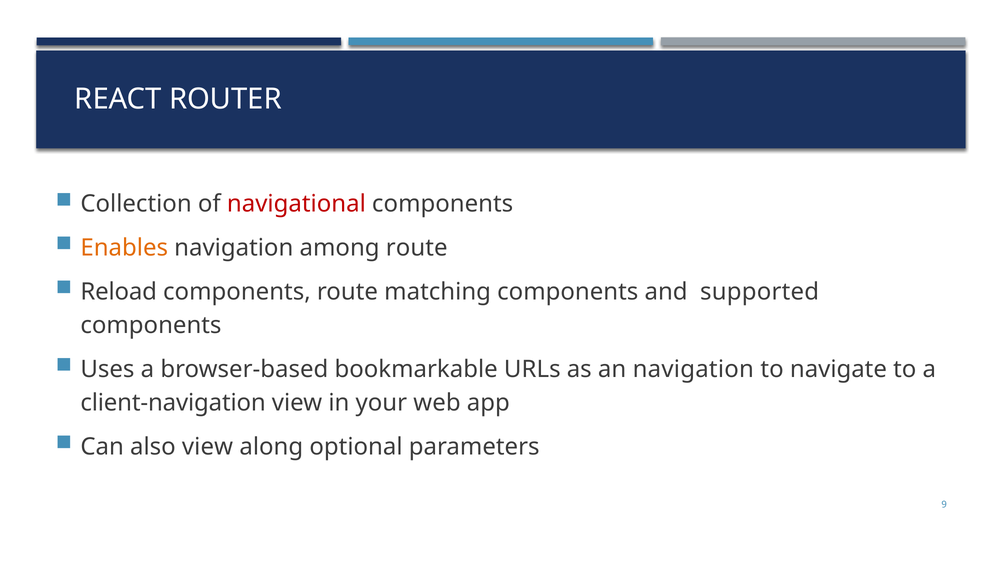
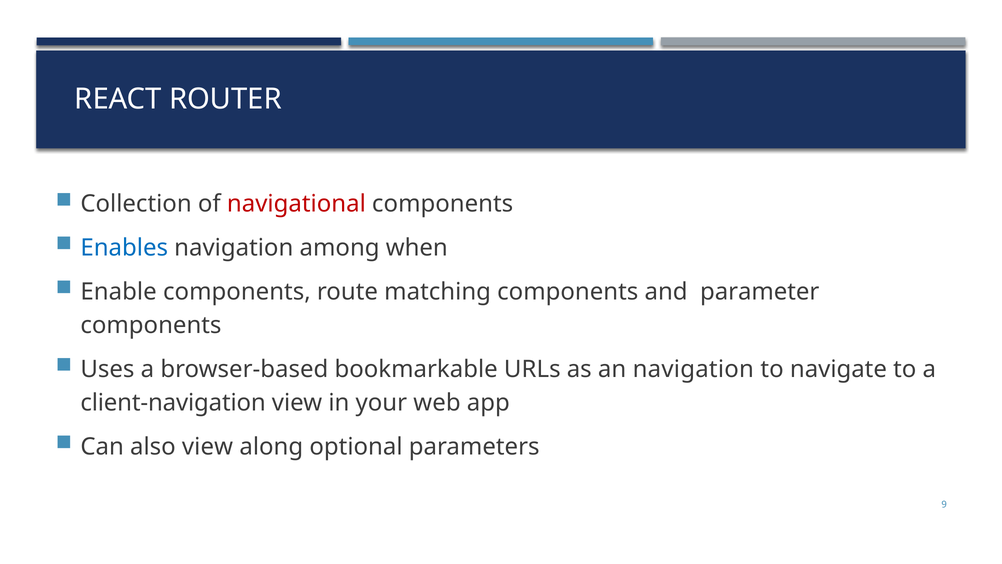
Enables colour: orange -> blue
among route: route -> when
Reload: Reload -> Enable
supported: supported -> parameter
